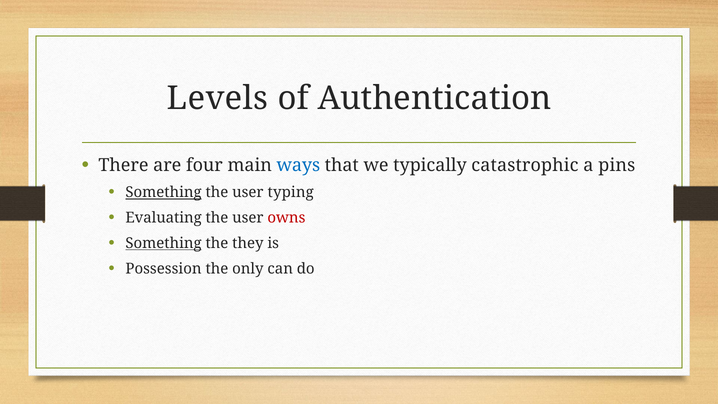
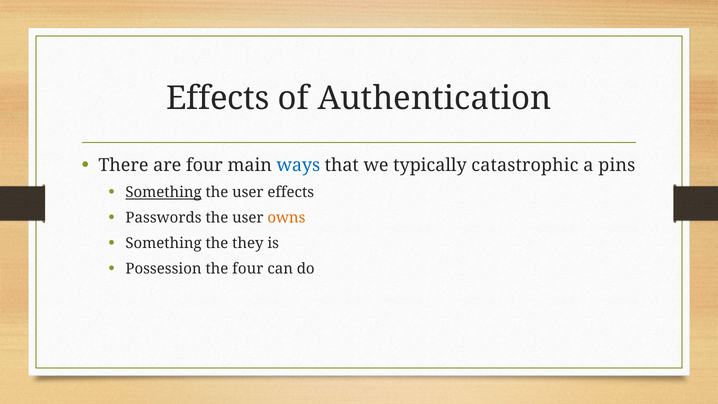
Levels at (218, 99): Levels -> Effects
user typing: typing -> effects
Evaluating: Evaluating -> Passwords
owns colour: red -> orange
Something at (164, 243) underline: present -> none
the only: only -> four
